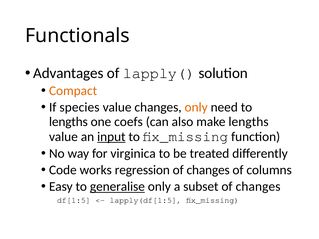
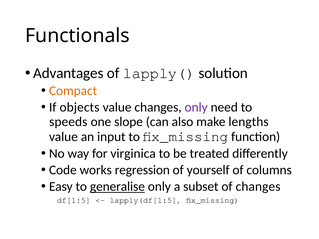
species: species -> objects
only at (196, 107) colour: orange -> purple
lengths at (68, 122): lengths -> speeds
coefs: coefs -> slope
input underline: present -> none
changes at (208, 170): changes -> yourself
